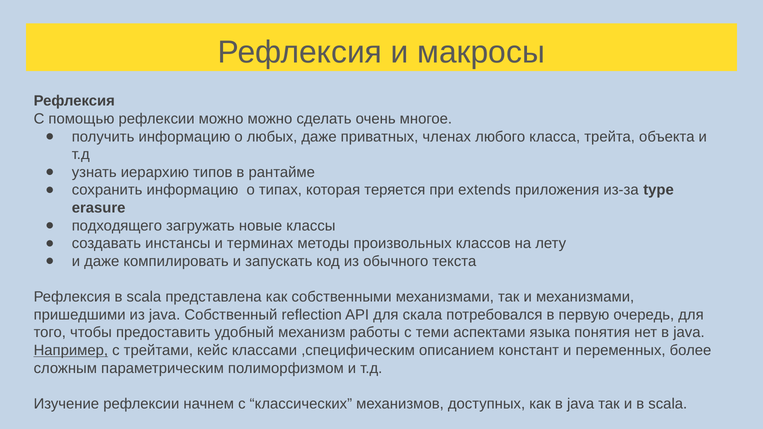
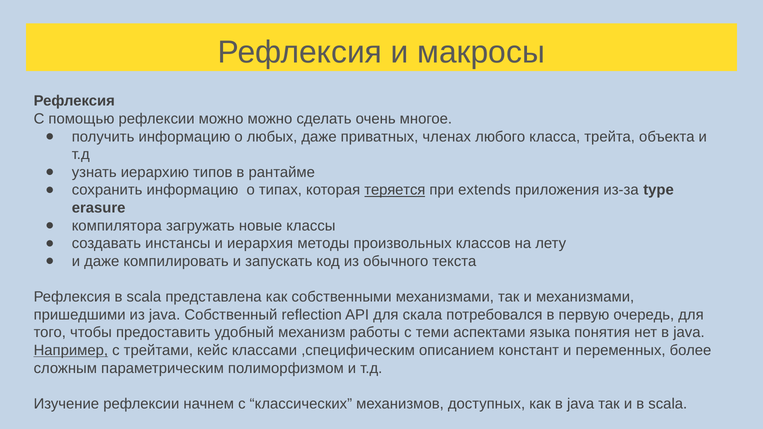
теряется underline: none -> present
подходящего: подходящего -> компилятора
терминах: терминах -> иерархия
